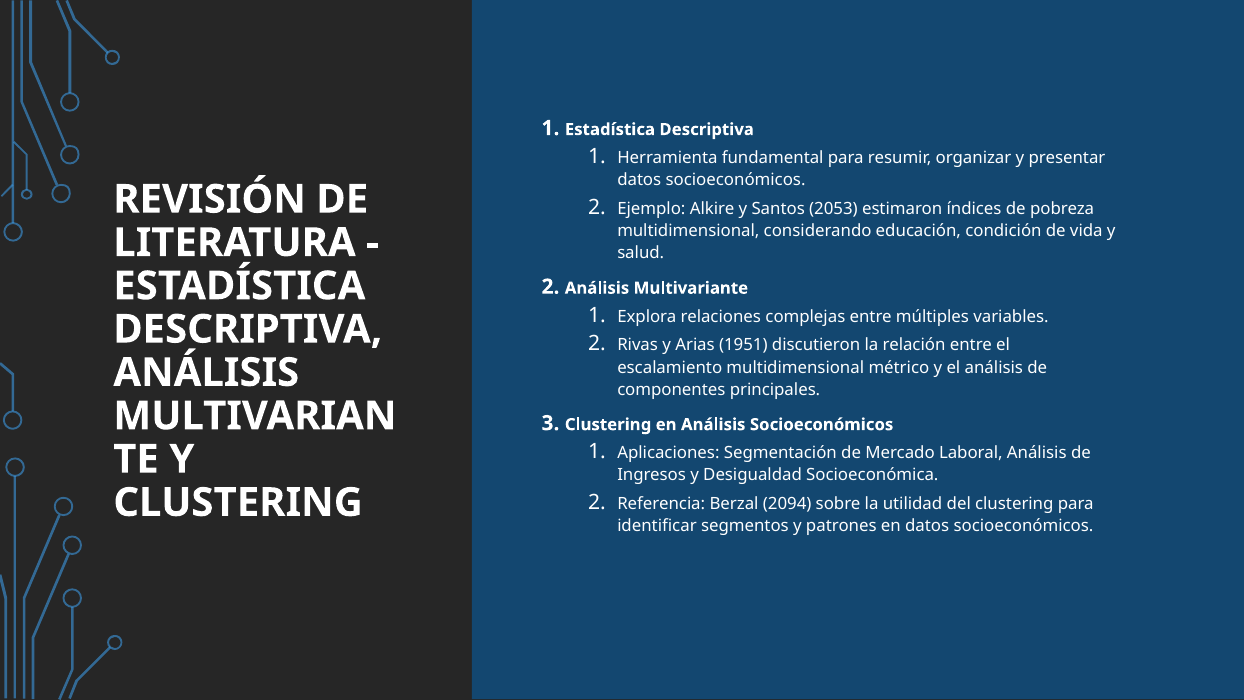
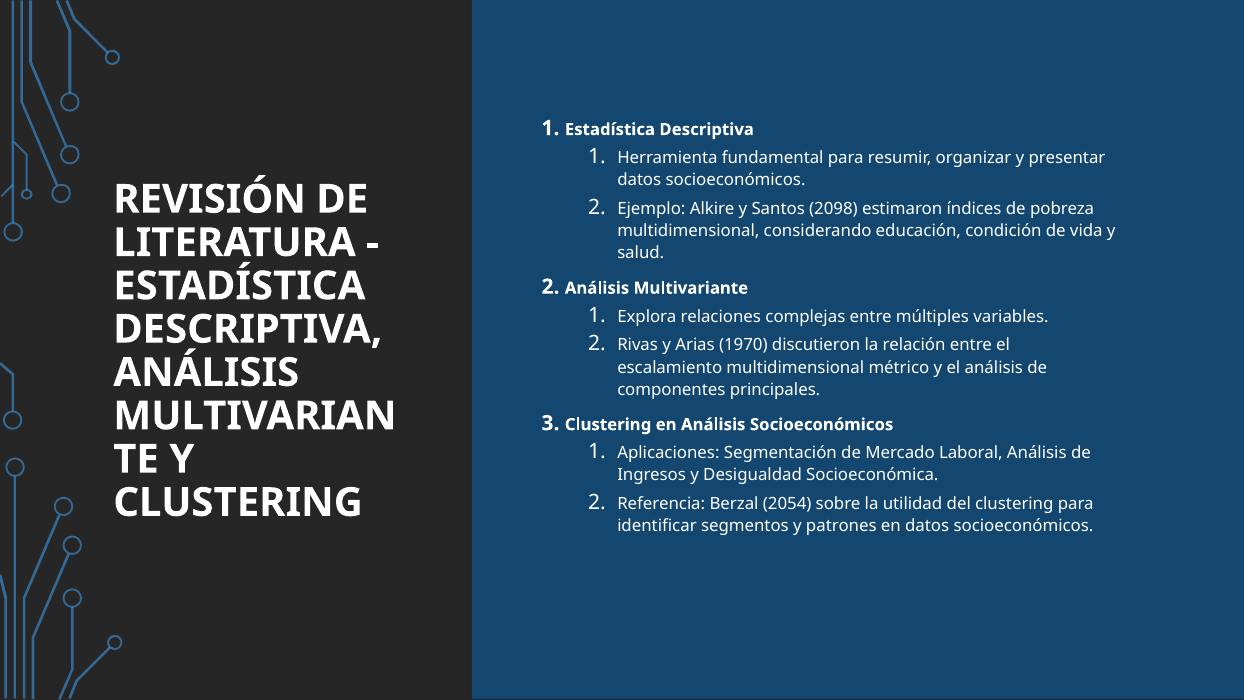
2053: 2053 -> 2098
1951: 1951 -> 1970
2094: 2094 -> 2054
